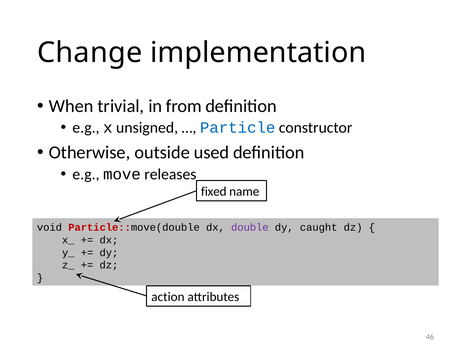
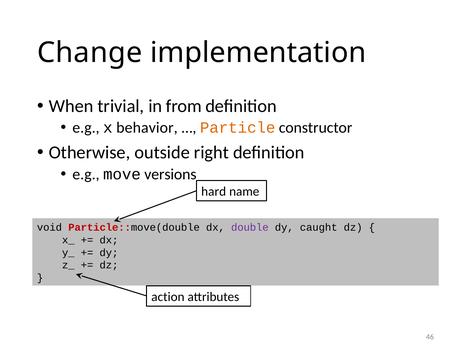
unsigned: unsigned -> behavior
Particle colour: blue -> orange
used: used -> right
releases: releases -> versions
fixed: fixed -> hard
